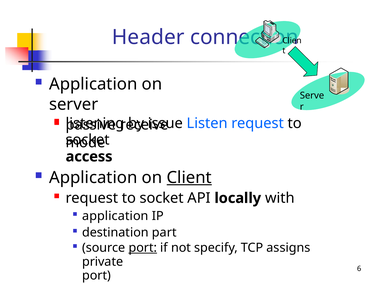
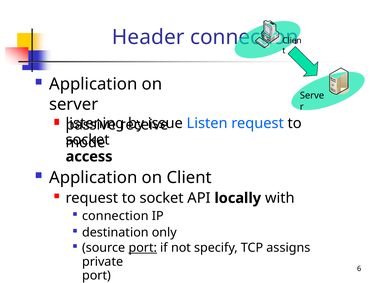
Client underline: present -> none
application at (115, 216): application -> connection
part: part -> only
